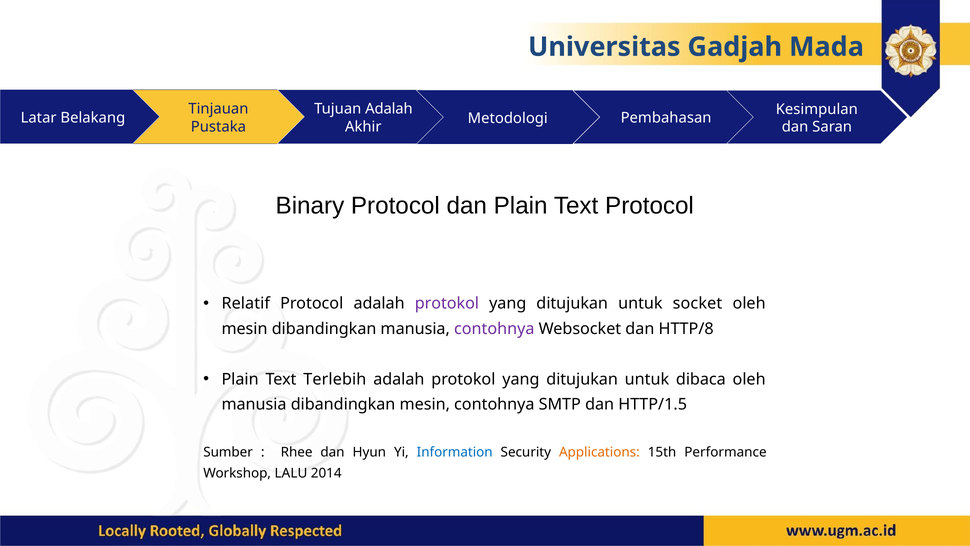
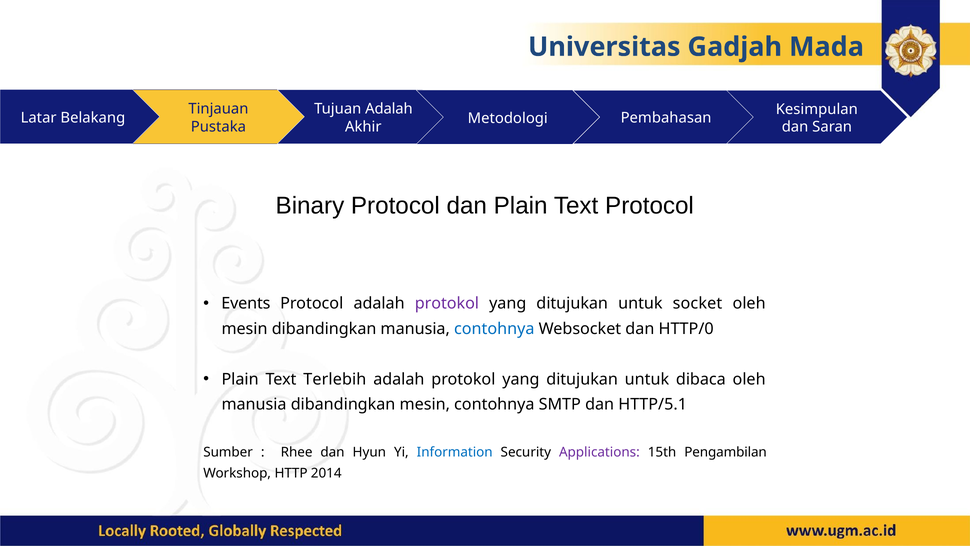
Relatif: Relatif -> Events
contohnya at (494, 329) colour: purple -> blue
HTTP/8: HTTP/8 -> HTTP/0
HTTP/1.5: HTTP/1.5 -> HTTP/5.1
Applications colour: orange -> purple
Performance: Performance -> Pengambilan
LALU: LALU -> HTTP
